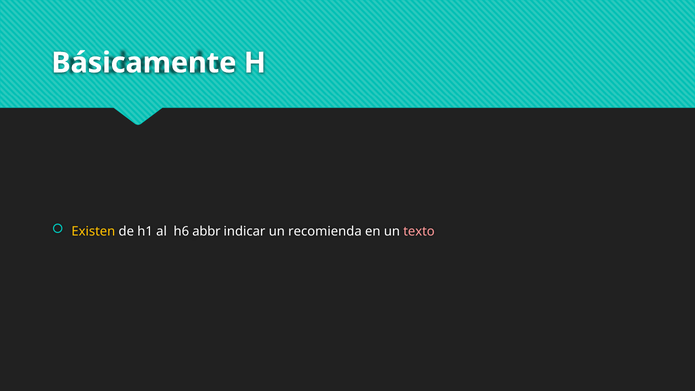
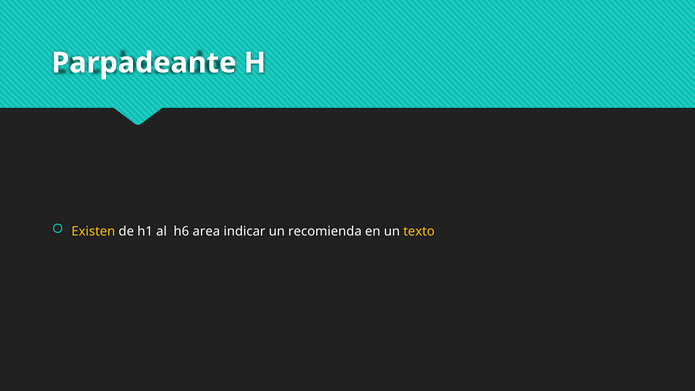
Básicamente: Básicamente -> Parpadeante
abbr: abbr -> area
texto colour: pink -> yellow
